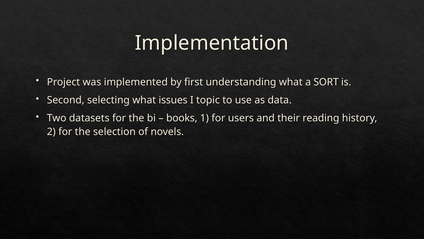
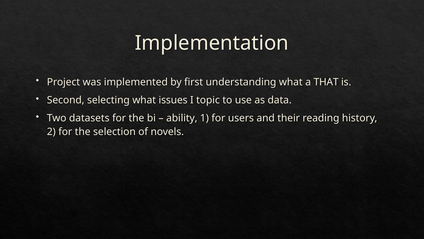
SORT: SORT -> THAT
books: books -> ability
